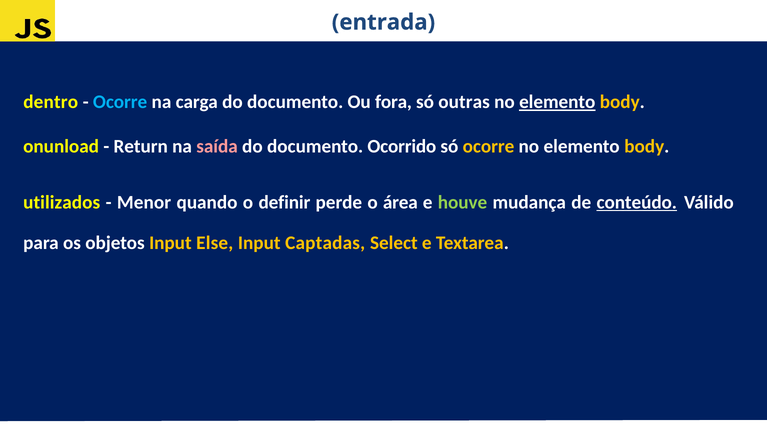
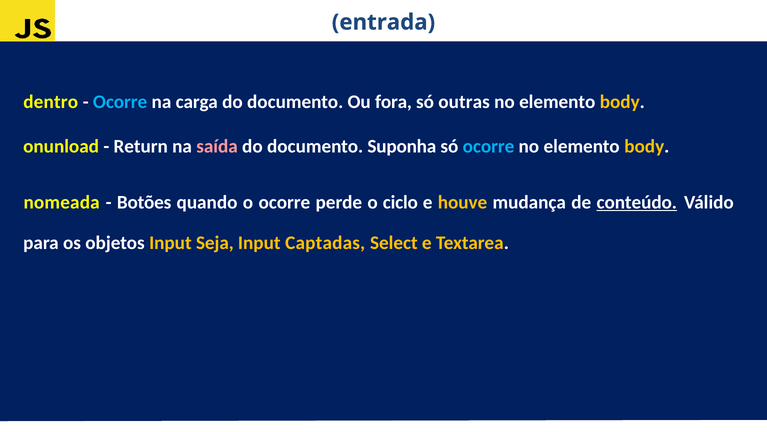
elemento at (557, 102) underline: present -> none
Ocorrido: Ocorrido -> Suponha
ocorre at (489, 146) colour: yellow -> light blue
utilizados: utilizados -> nomeada
Menor: Menor -> Botões
o definir: definir -> ocorre
área: área -> ciclo
houve colour: light green -> yellow
Else: Else -> Seja
